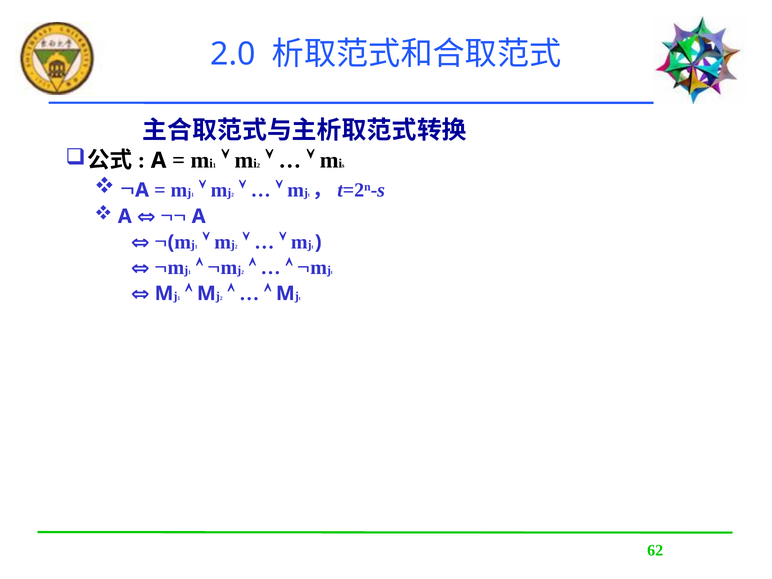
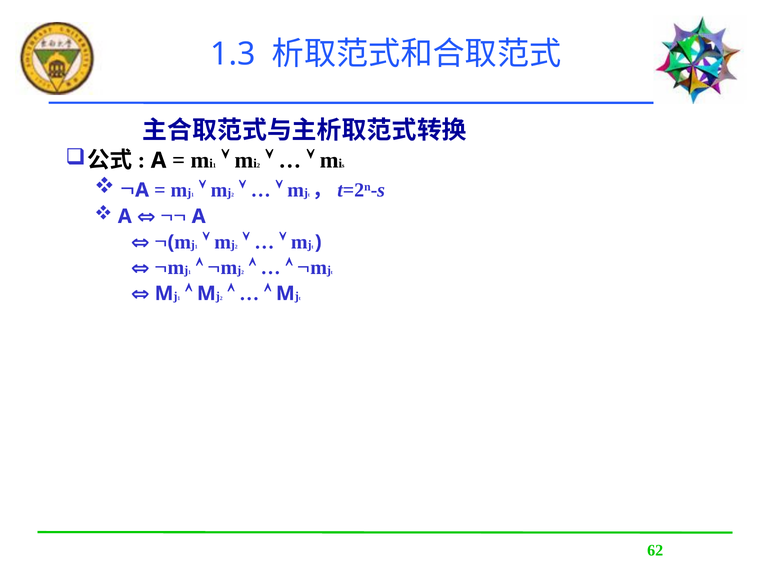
2.0: 2.0 -> 1.3
